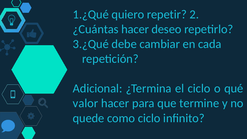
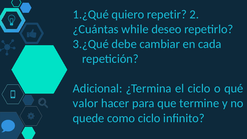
hacer at (135, 29): hacer -> while
